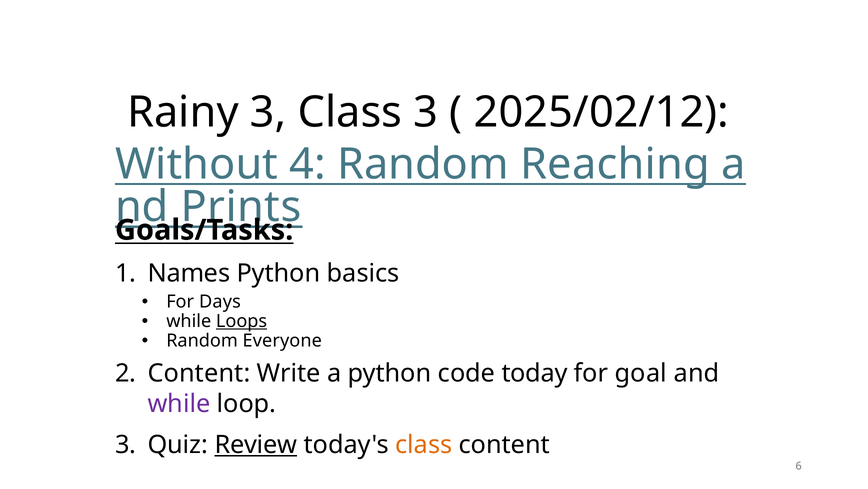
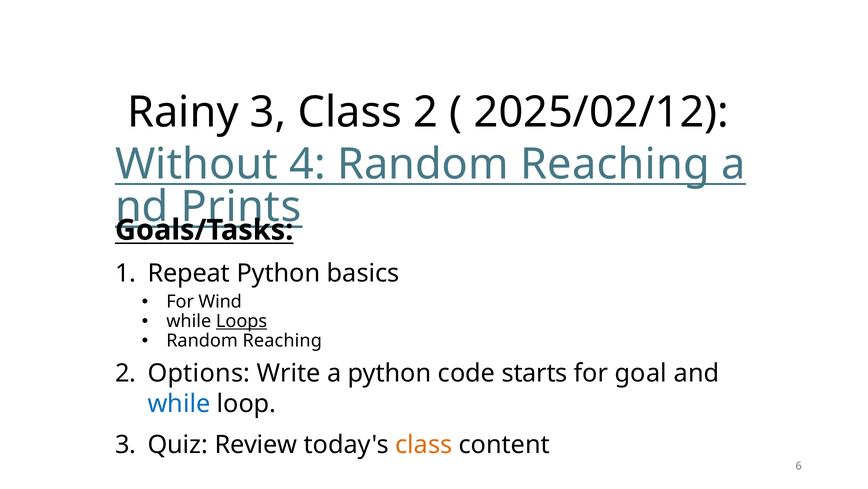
Class 3: 3 -> 2
Names: Names -> Repeat
Days: Days -> Wind
Everyone at (282, 340): Everyone -> Reaching
Content at (199, 373): Content -> Options
today: today -> starts
while at (179, 403) colour: purple -> blue
Review underline: present -> none
